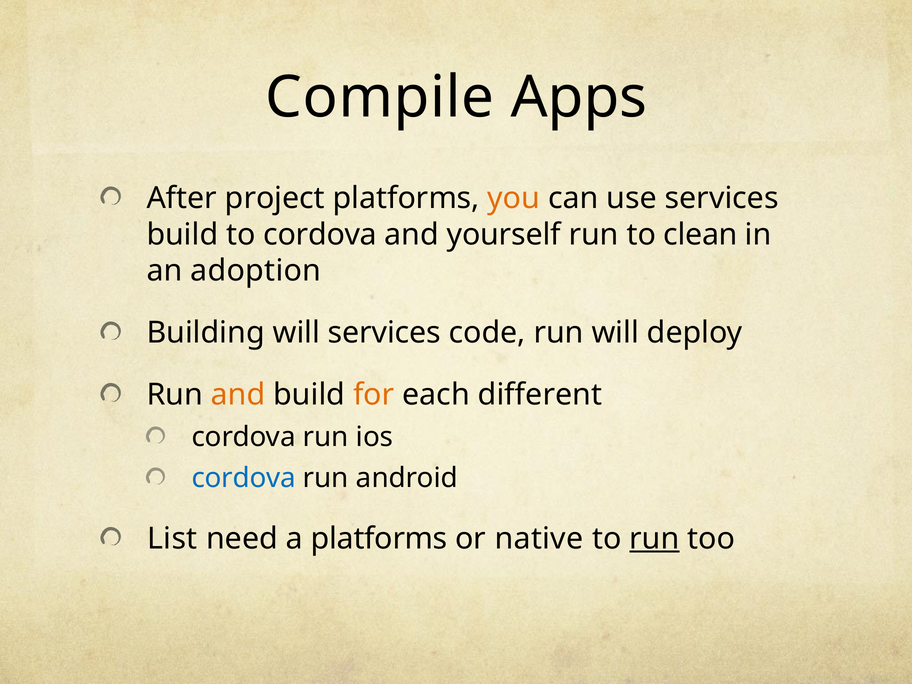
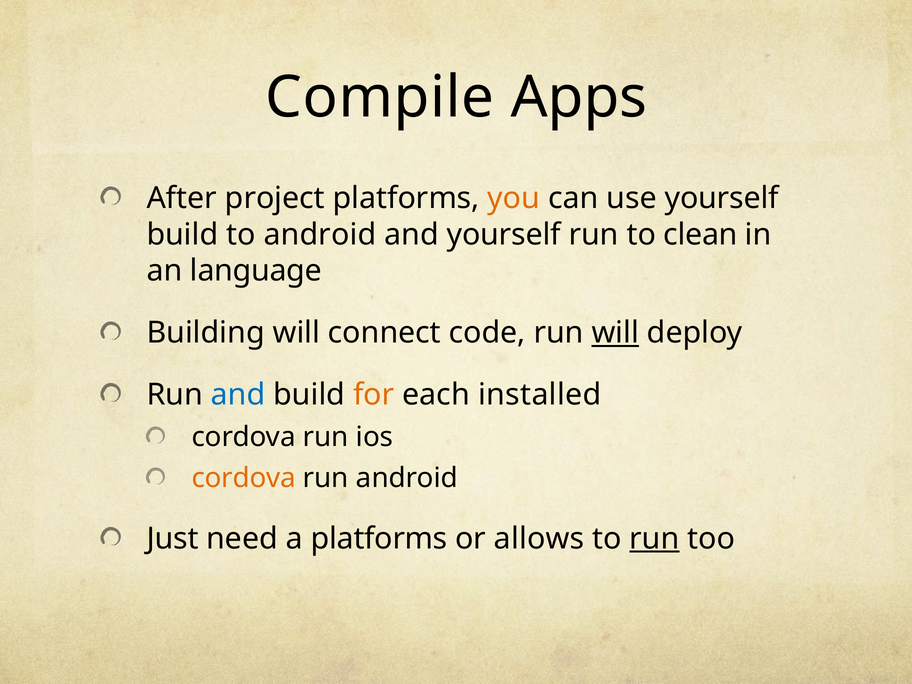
use services: services -> yourself
to cordova: cordova -> android
adoption: adoption -> language
will services: services -> connect
will at (615, 333) underline: none -> present
and at (238, 395) colour: orange -> blue
different: different -> installed
cordova at (244, 478) colour: blue -> orange
List: List -> Just
native: native -> allows
